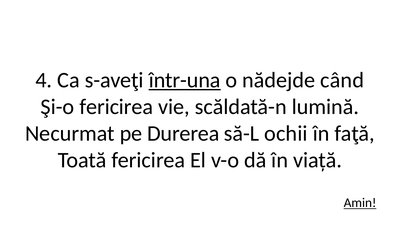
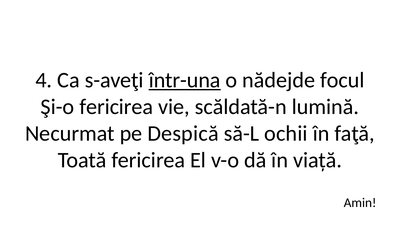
când: când -> focul
Durerea: Durerea -> Despică
Amin underline: present -> none
